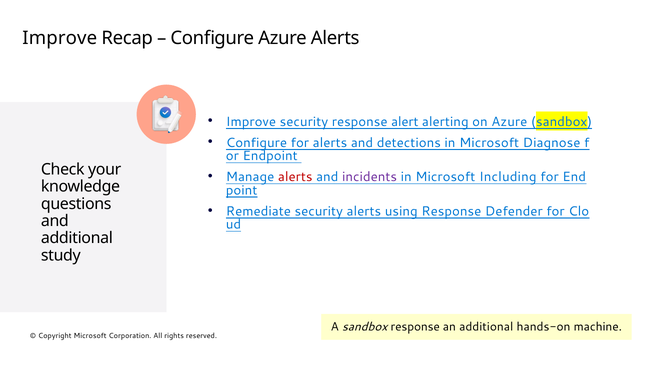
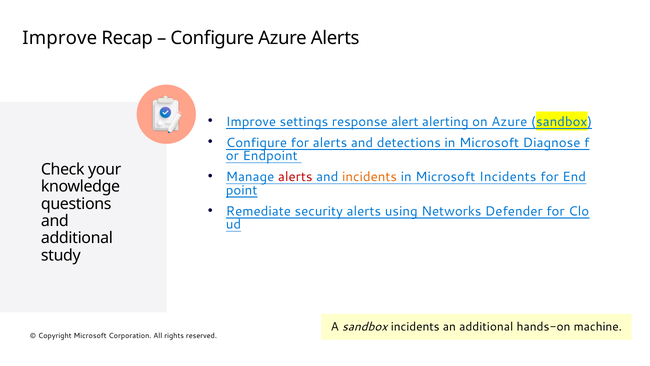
Improve security: security -> settings
incidents at (370, 177) colour: purple -> orange
Microsoft Including: Including -> Incidents
using Response: Response -> Networks
sandbox response: response -> incidents
